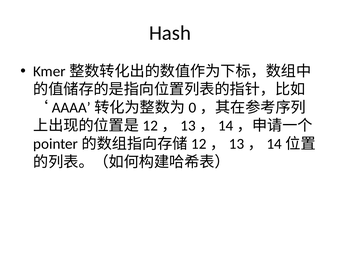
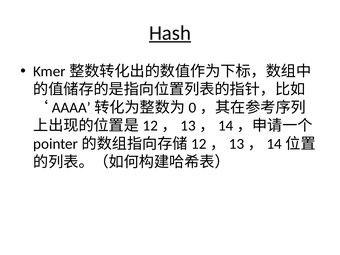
Hash underline: none -> present
